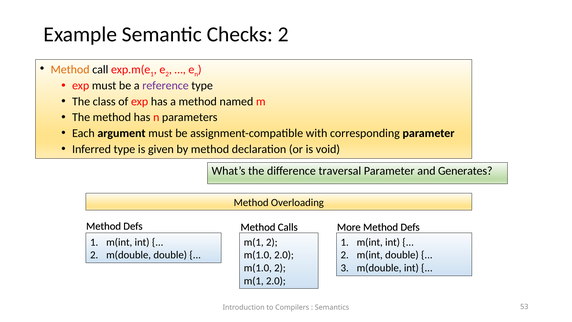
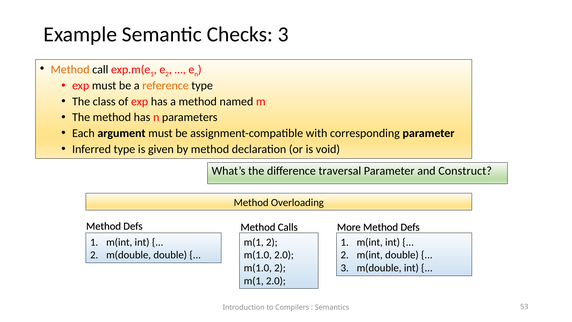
Checks 2: 2 -> 3
reference colour: purple -> orange
Generates: Generates -> Construct
